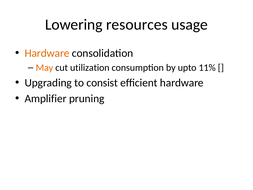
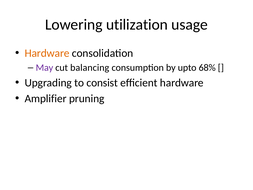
resources: resources -> utilization
May colour: orange -> purple
utilization: utilization -> balancing
11%: 11% -> 68%
